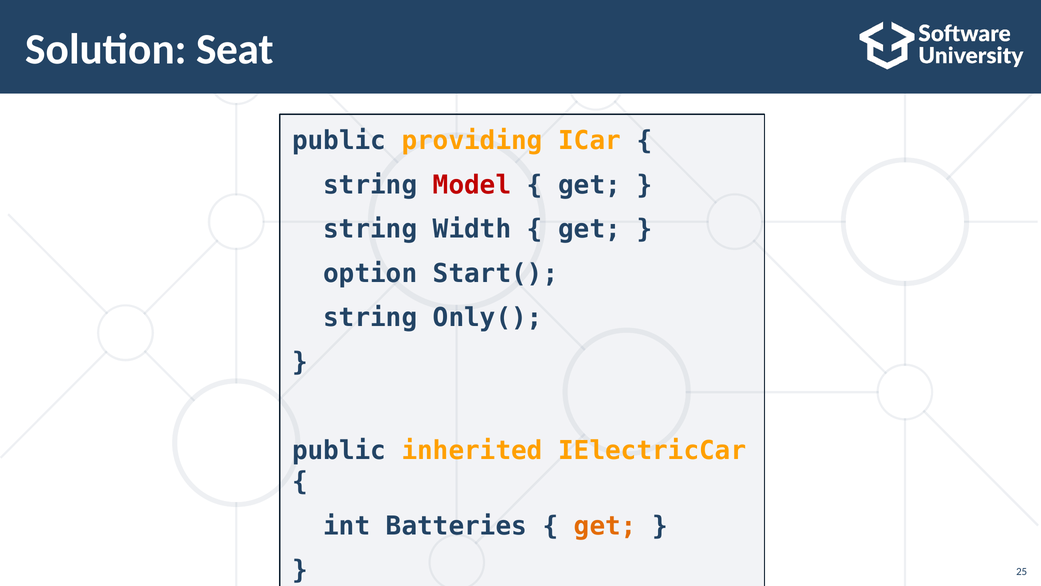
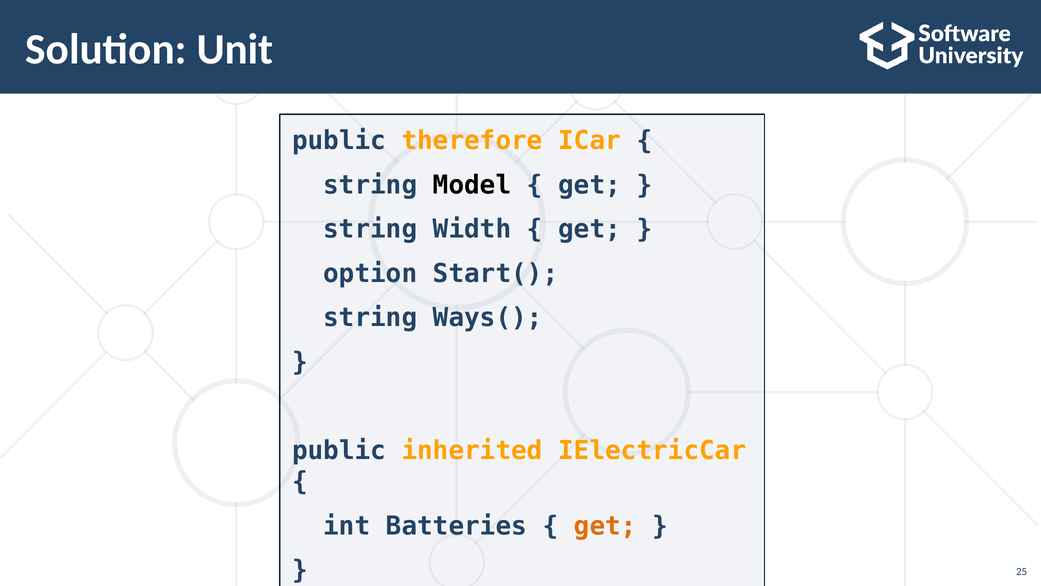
Seat: Seat -> Unit
providing: providing -> therefore
Model colour: red -> black
Only(: Only( -> Ways(
